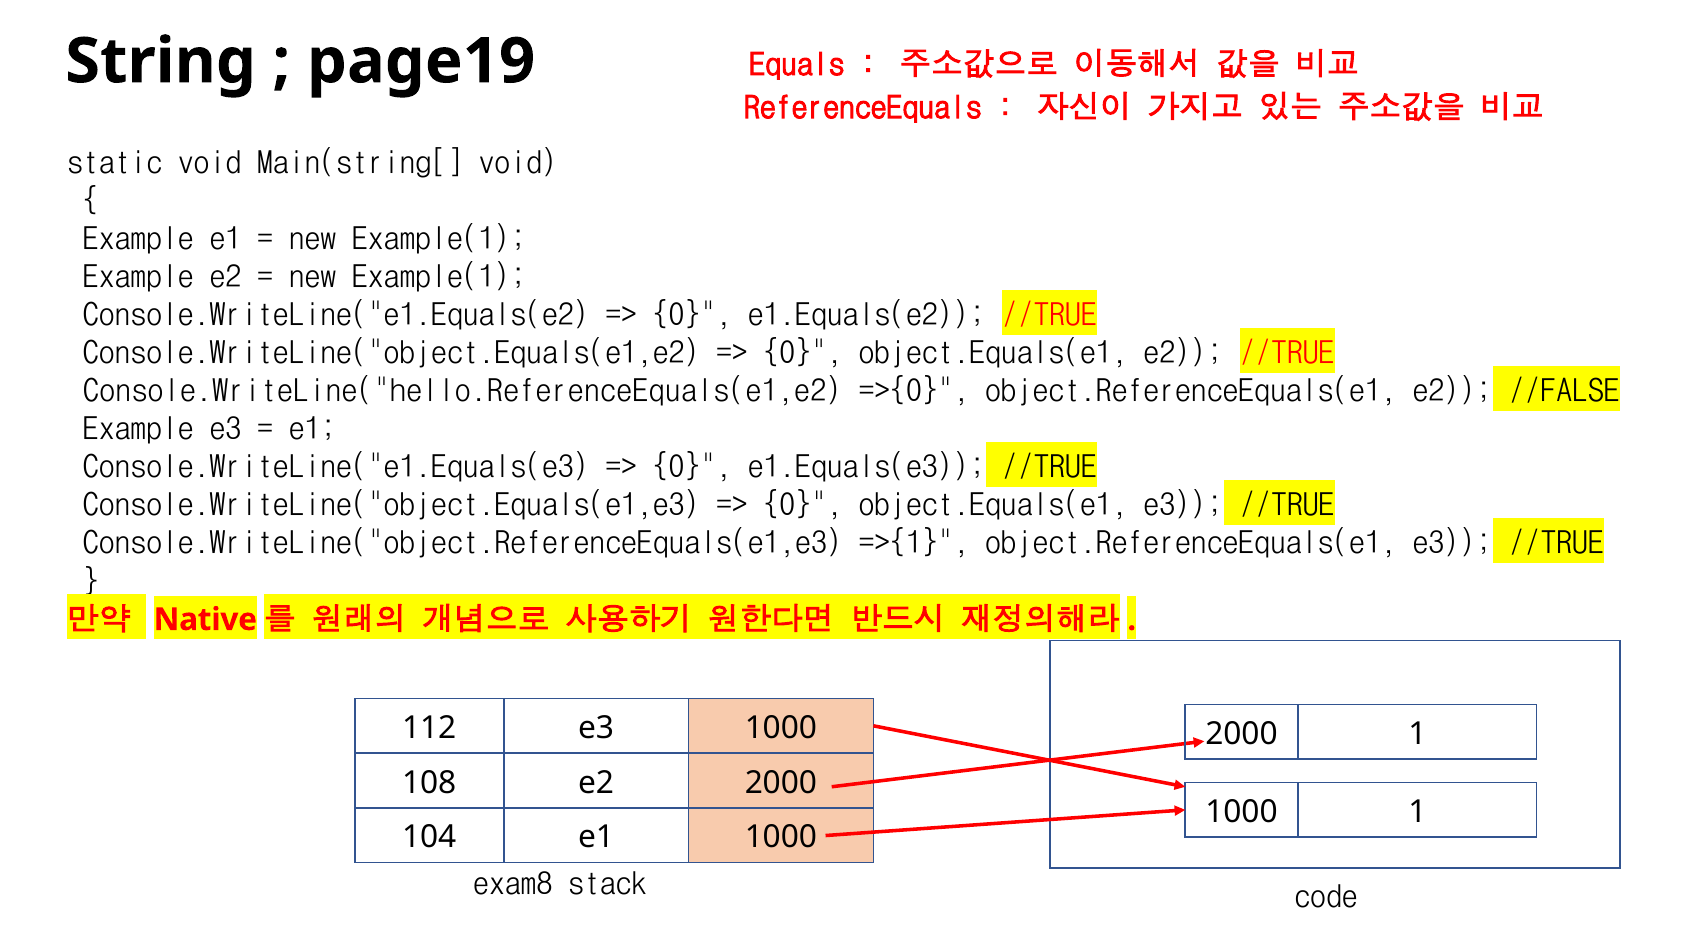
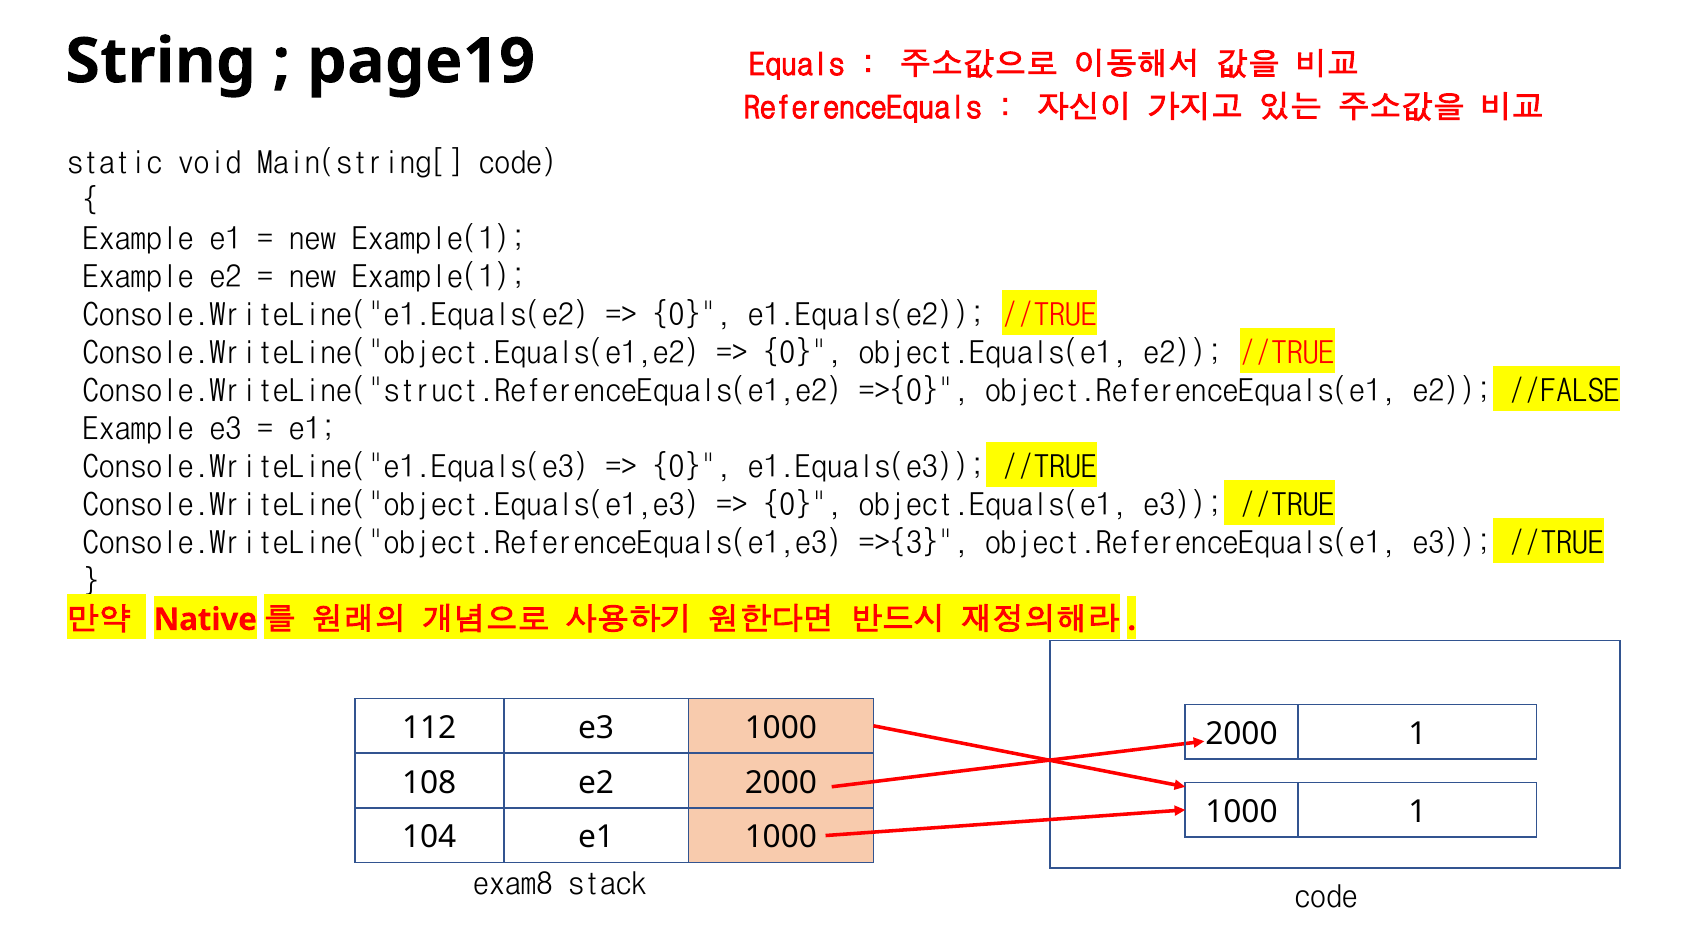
Main(string[ void: void -> code
Console.WriteLine("hello.ReferenceEquals(e1,e2: Console.WriteLine("hello.ReferenceEquals(e1,e2 -> Console.WriteLine("struct.ReferenceEquals(e1,e2
=>{1: =>{1 -> =>{3
